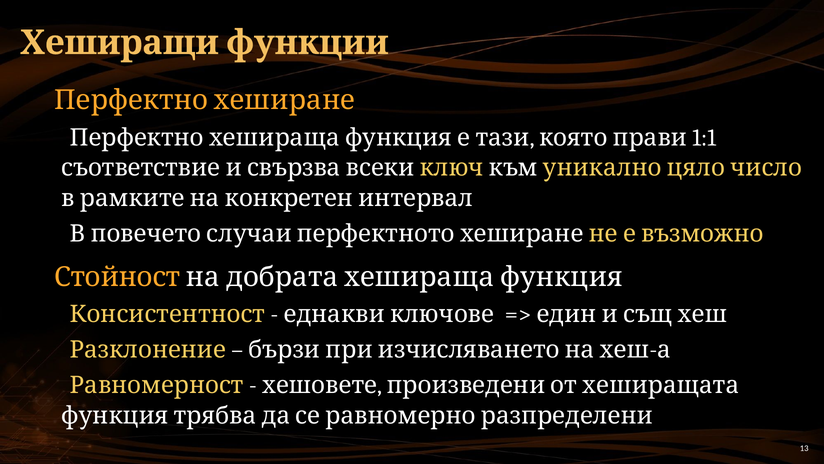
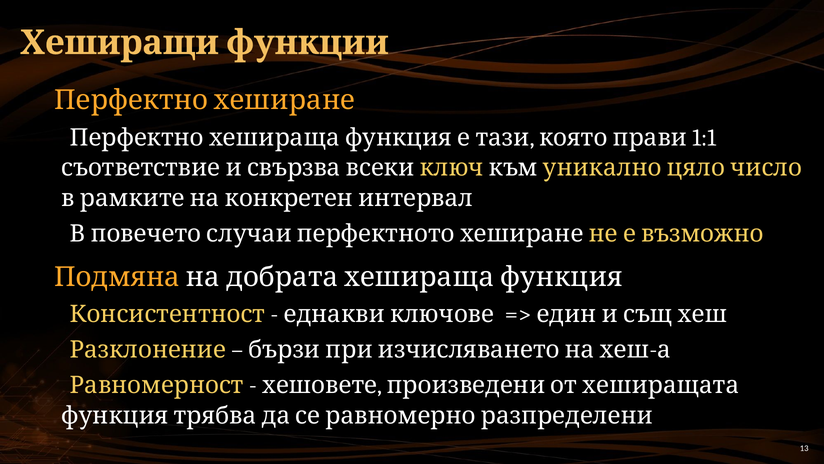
Стойност: Стойност -> Подмяна
